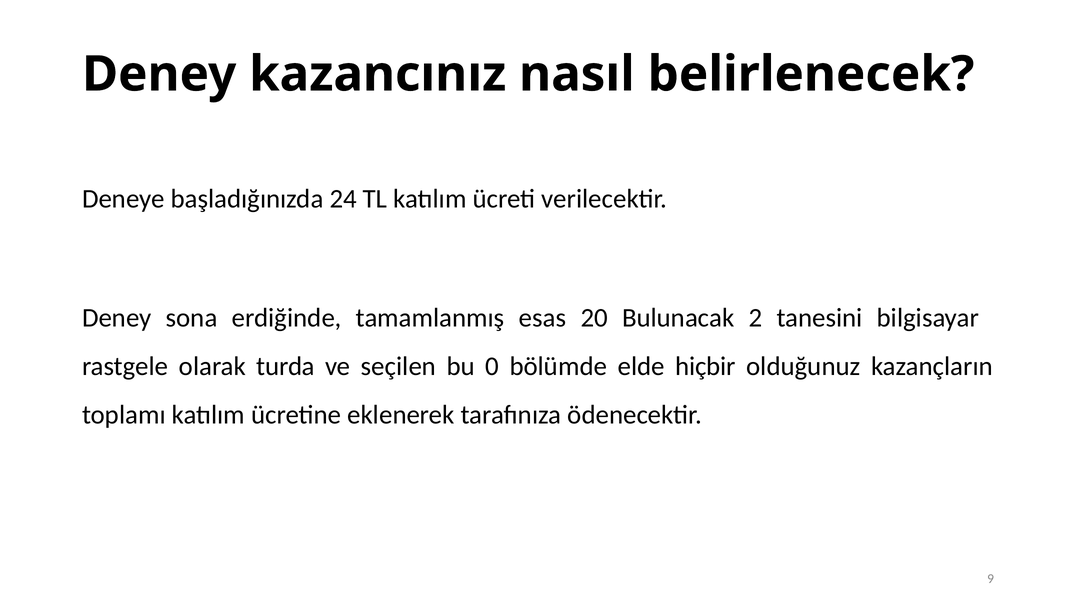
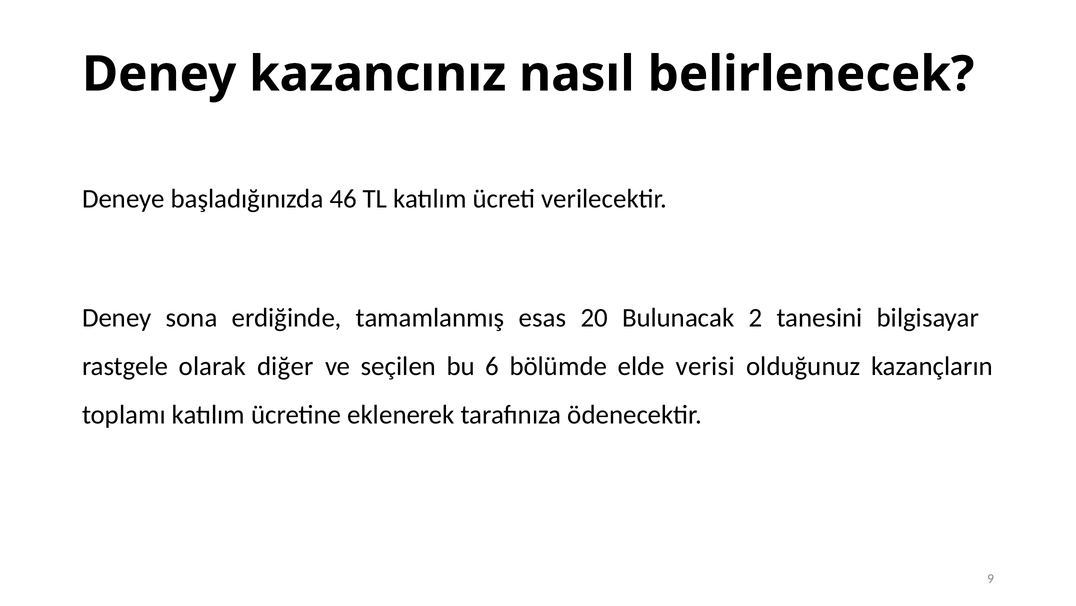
24: 24 -> 46
turda: turda -> diğer
0: 0 -> 6
hiçbir: hiçbir -> verisi
